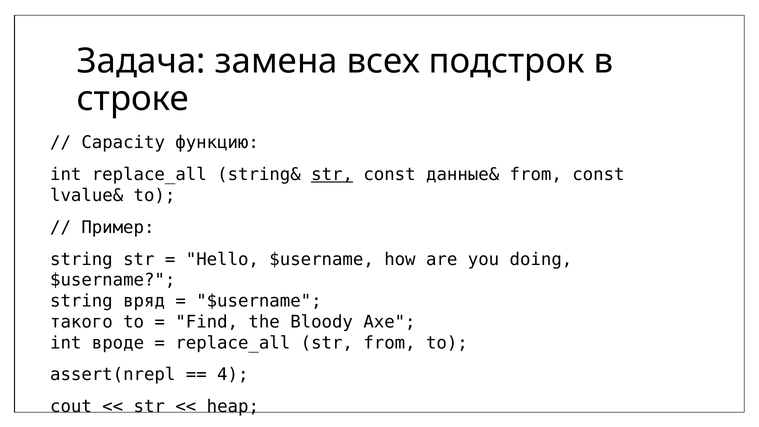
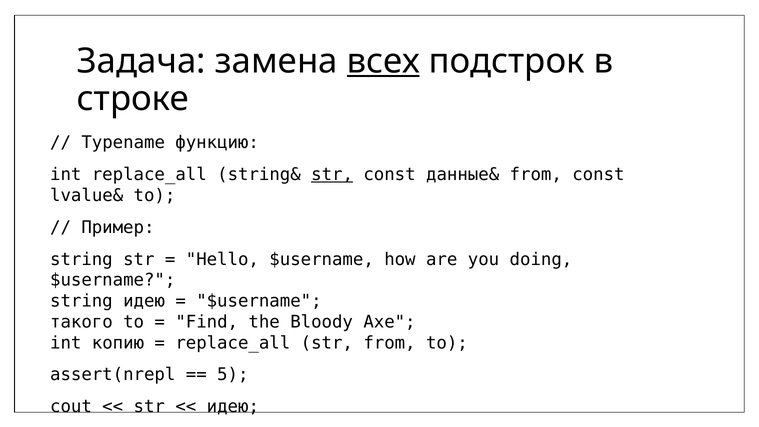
всех underline: none -> present
Capacity: Capacity -> Typename
string вряд: вряд -> идею
вроде: вроде -> копию
4: 4 -> 5
heap at (233, 407): heap -> идею
